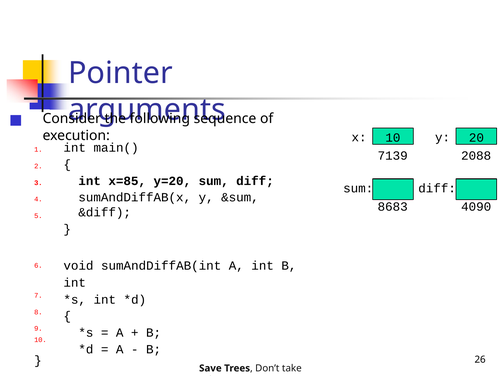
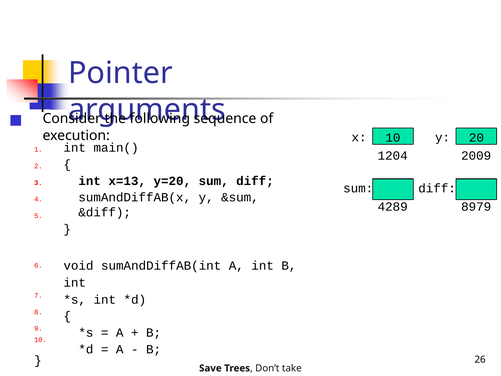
7139: 7139 -> 1204
2088: 2088 -> 2009
x=85: x=85 -> x=13
8683: 8683 -> 4289
4090: 4090 -> 8979
